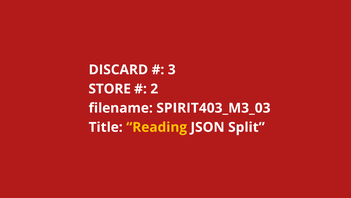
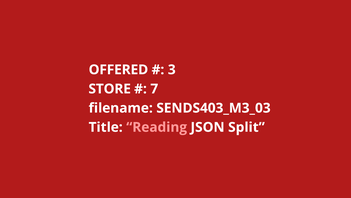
DISCARD: DISCARD -> OFFERED
2: 2 -> 7
SPIRIT403_M3_03: SPIRIT403_M3_03 -> SENDS403_M3_03
Reading colour: yellow -> pink
